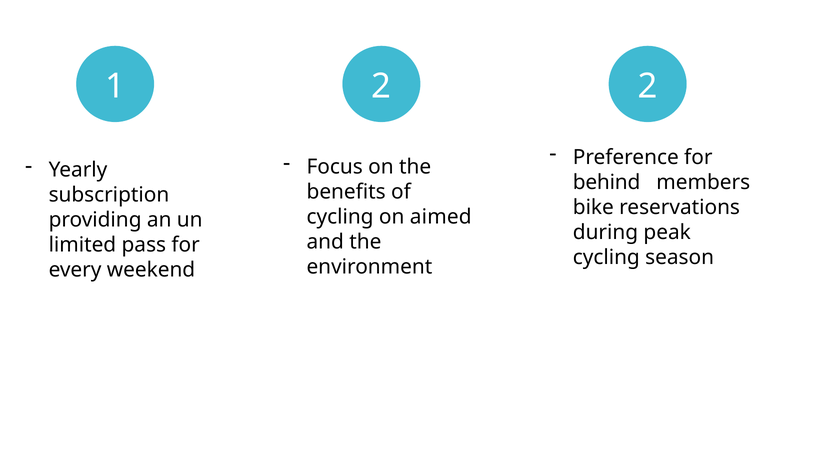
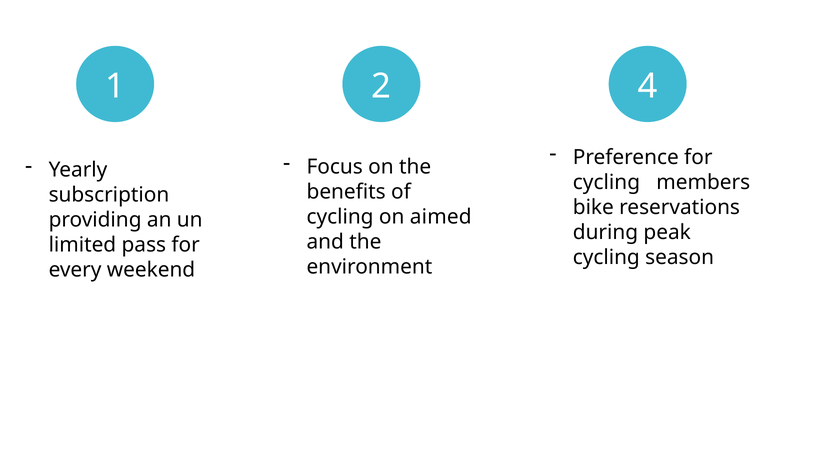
2 2: 2 -> 4
behind at (607, 182): behind -> cycling
